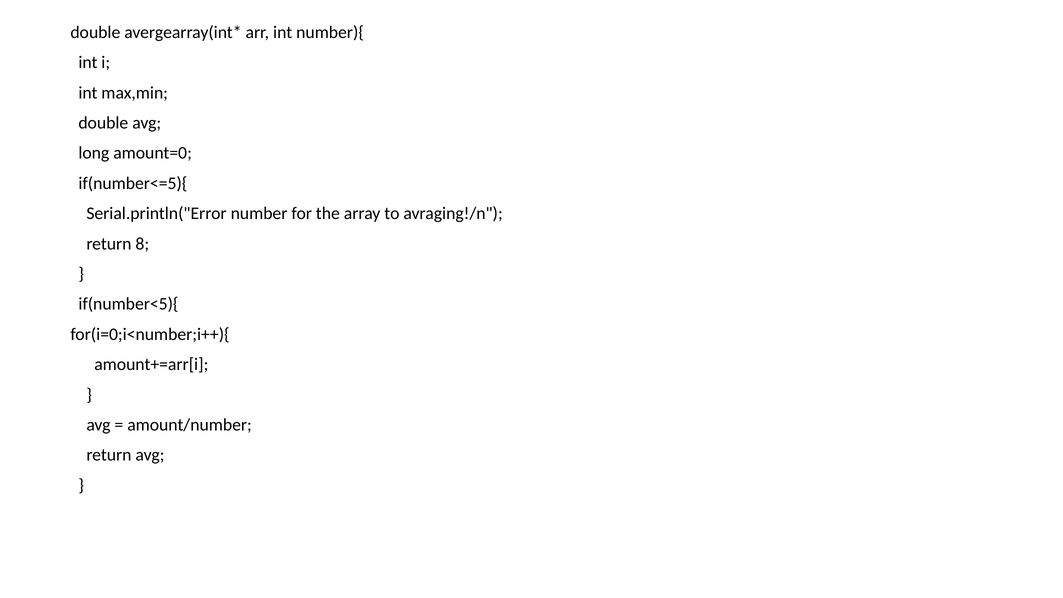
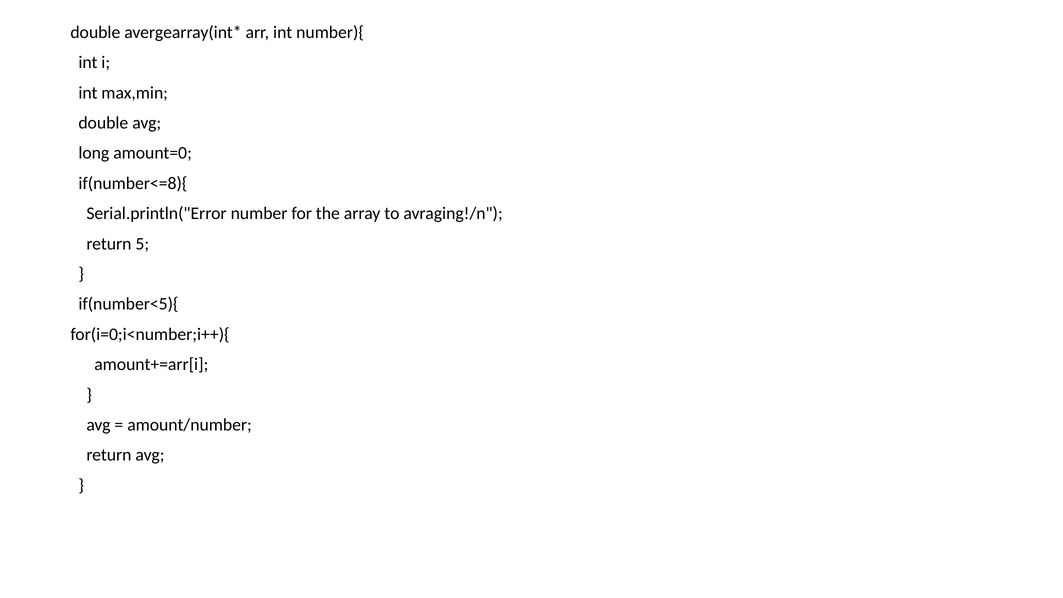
if(number<=5){: if(number<=5){ -> if(number<=8){
8: 8 -> 5
